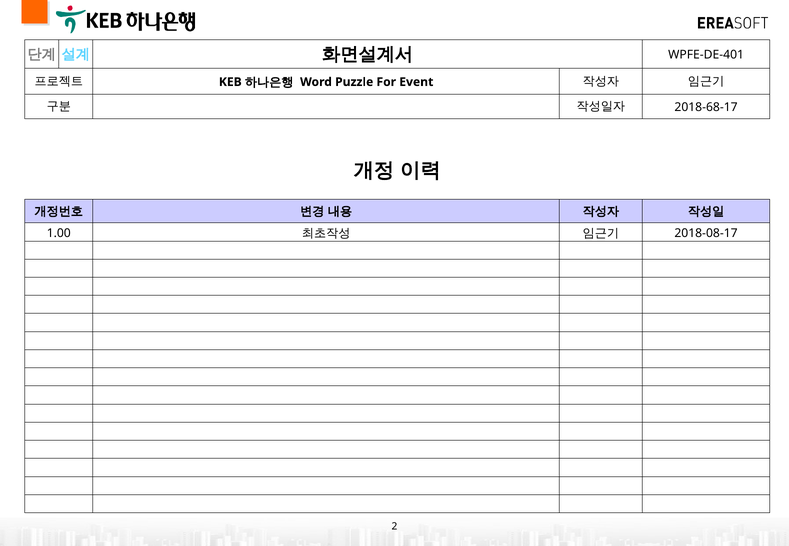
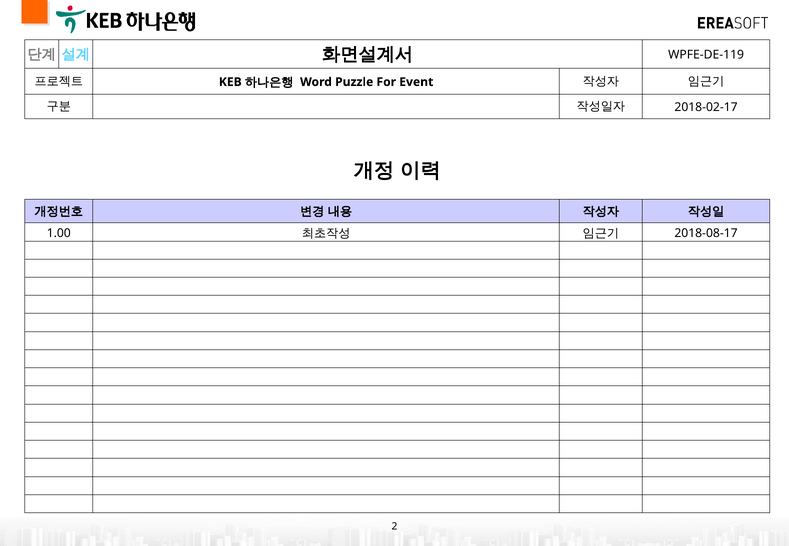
WPFE-DE-401: WPFE-DE-401 -> WPFE-DE-119
2018-68-17: 2018-68-17 -> 2018-02-17
